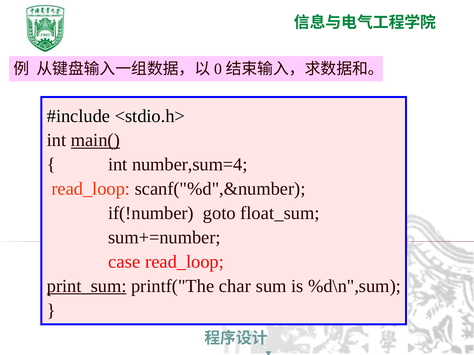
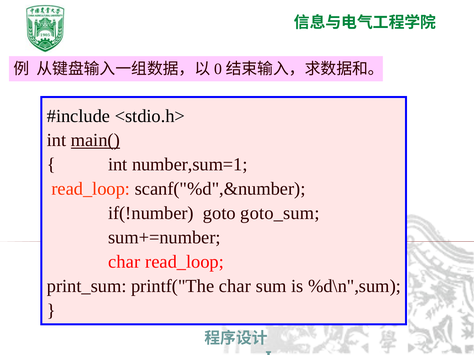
number,sum=4: number,sum=4 -> number,sum=1
float_sum: float_sum -> goto_sum
case at (124, 262): case -> char
print_sum underline: present -> none
